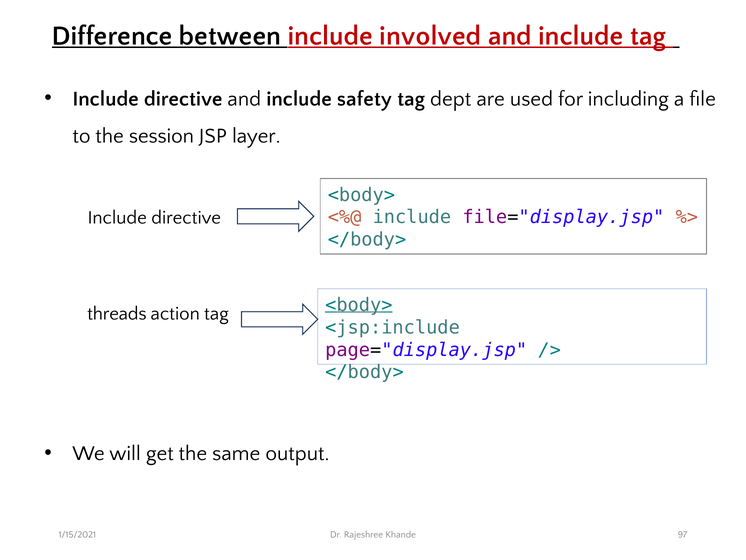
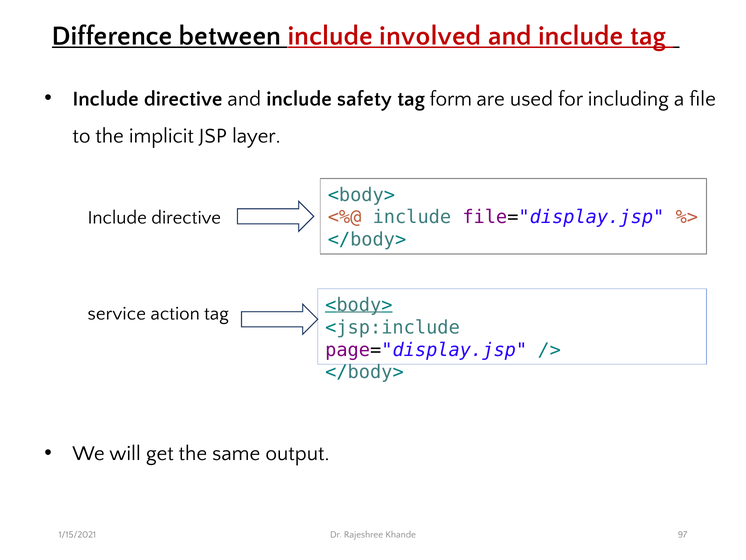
dept: dept -> form
session: session -> implicit
threads: threads -> service
